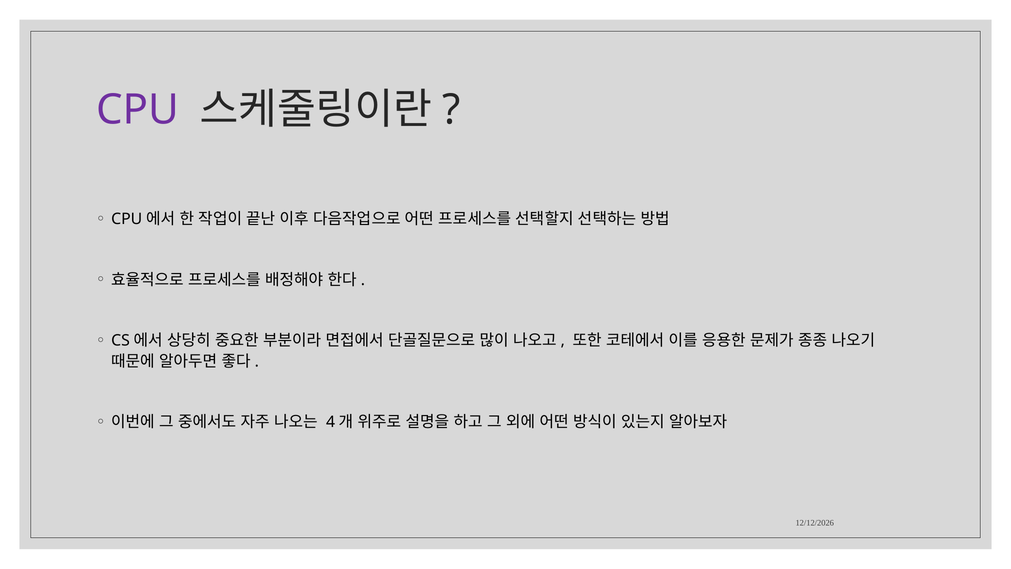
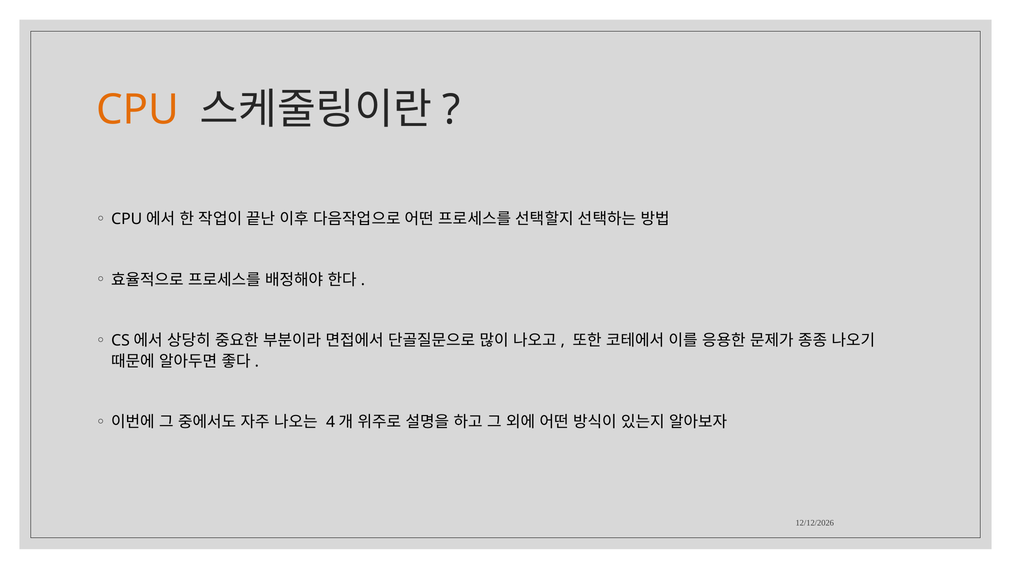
CPU colour: purple -> orange
